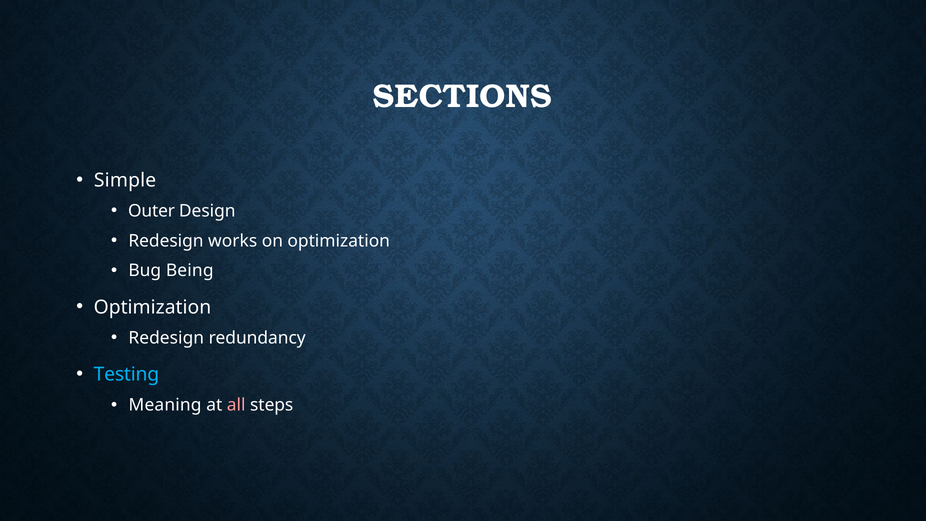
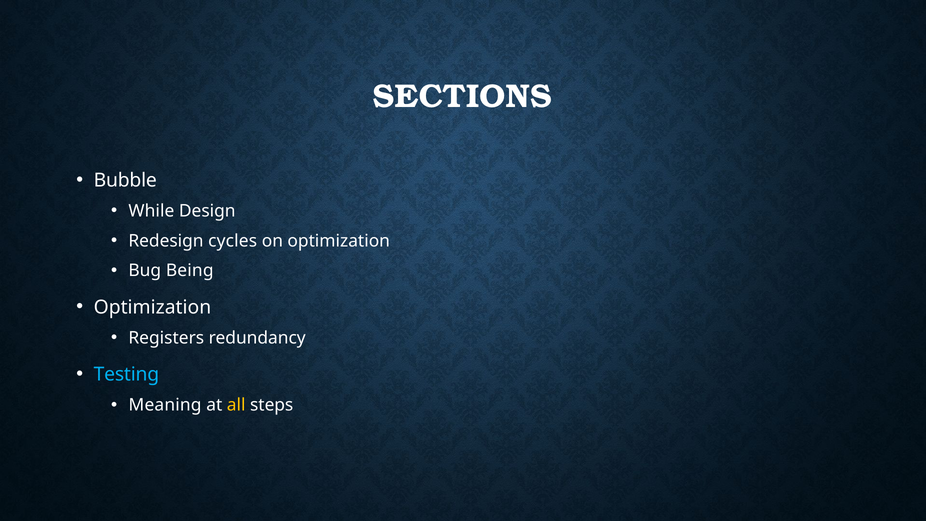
Simple: Simple -> Bubble
Outer: Outer -> While
works: works -> cycles
Redesign at (166, 338): Redesign -> Registers
all colour: pink -> yellow
